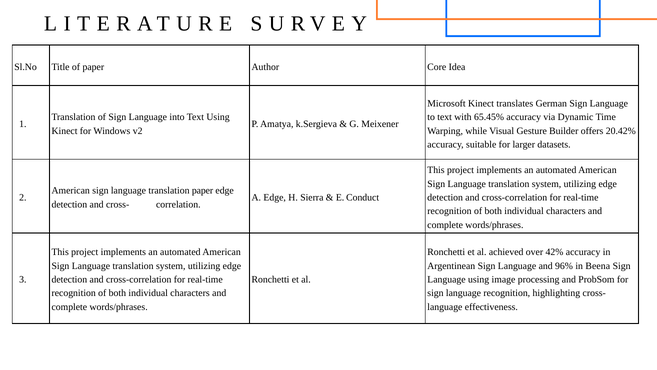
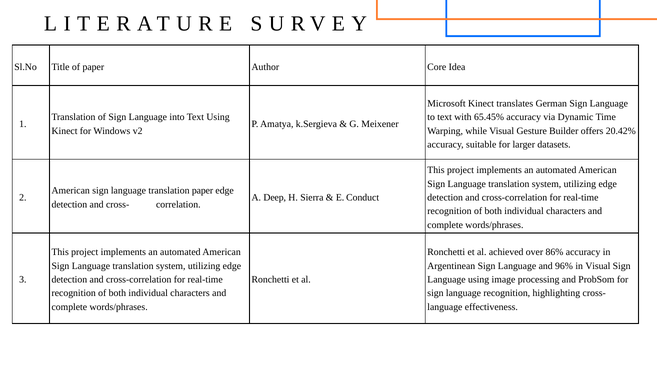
A Edge: Edge -> Deep
42%: 42% -> 86%
in Beena: Beena -> Visual
